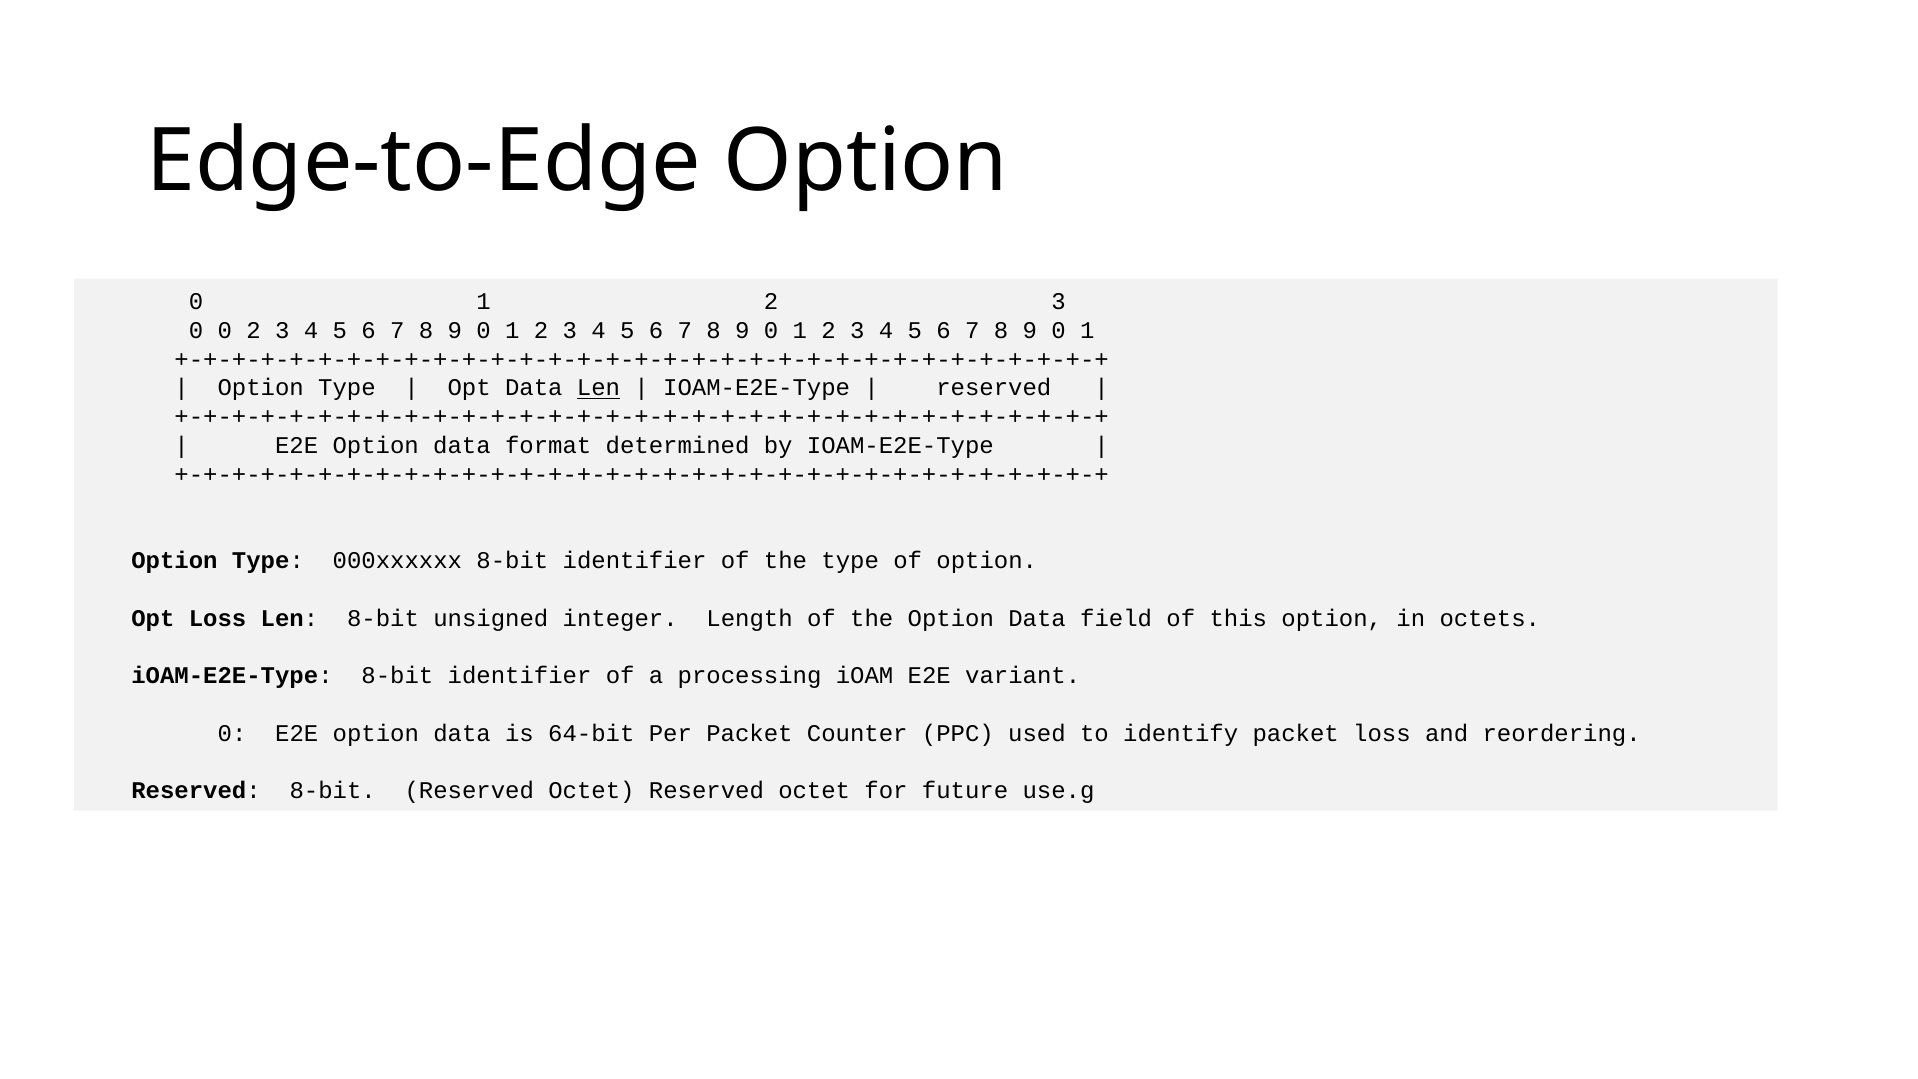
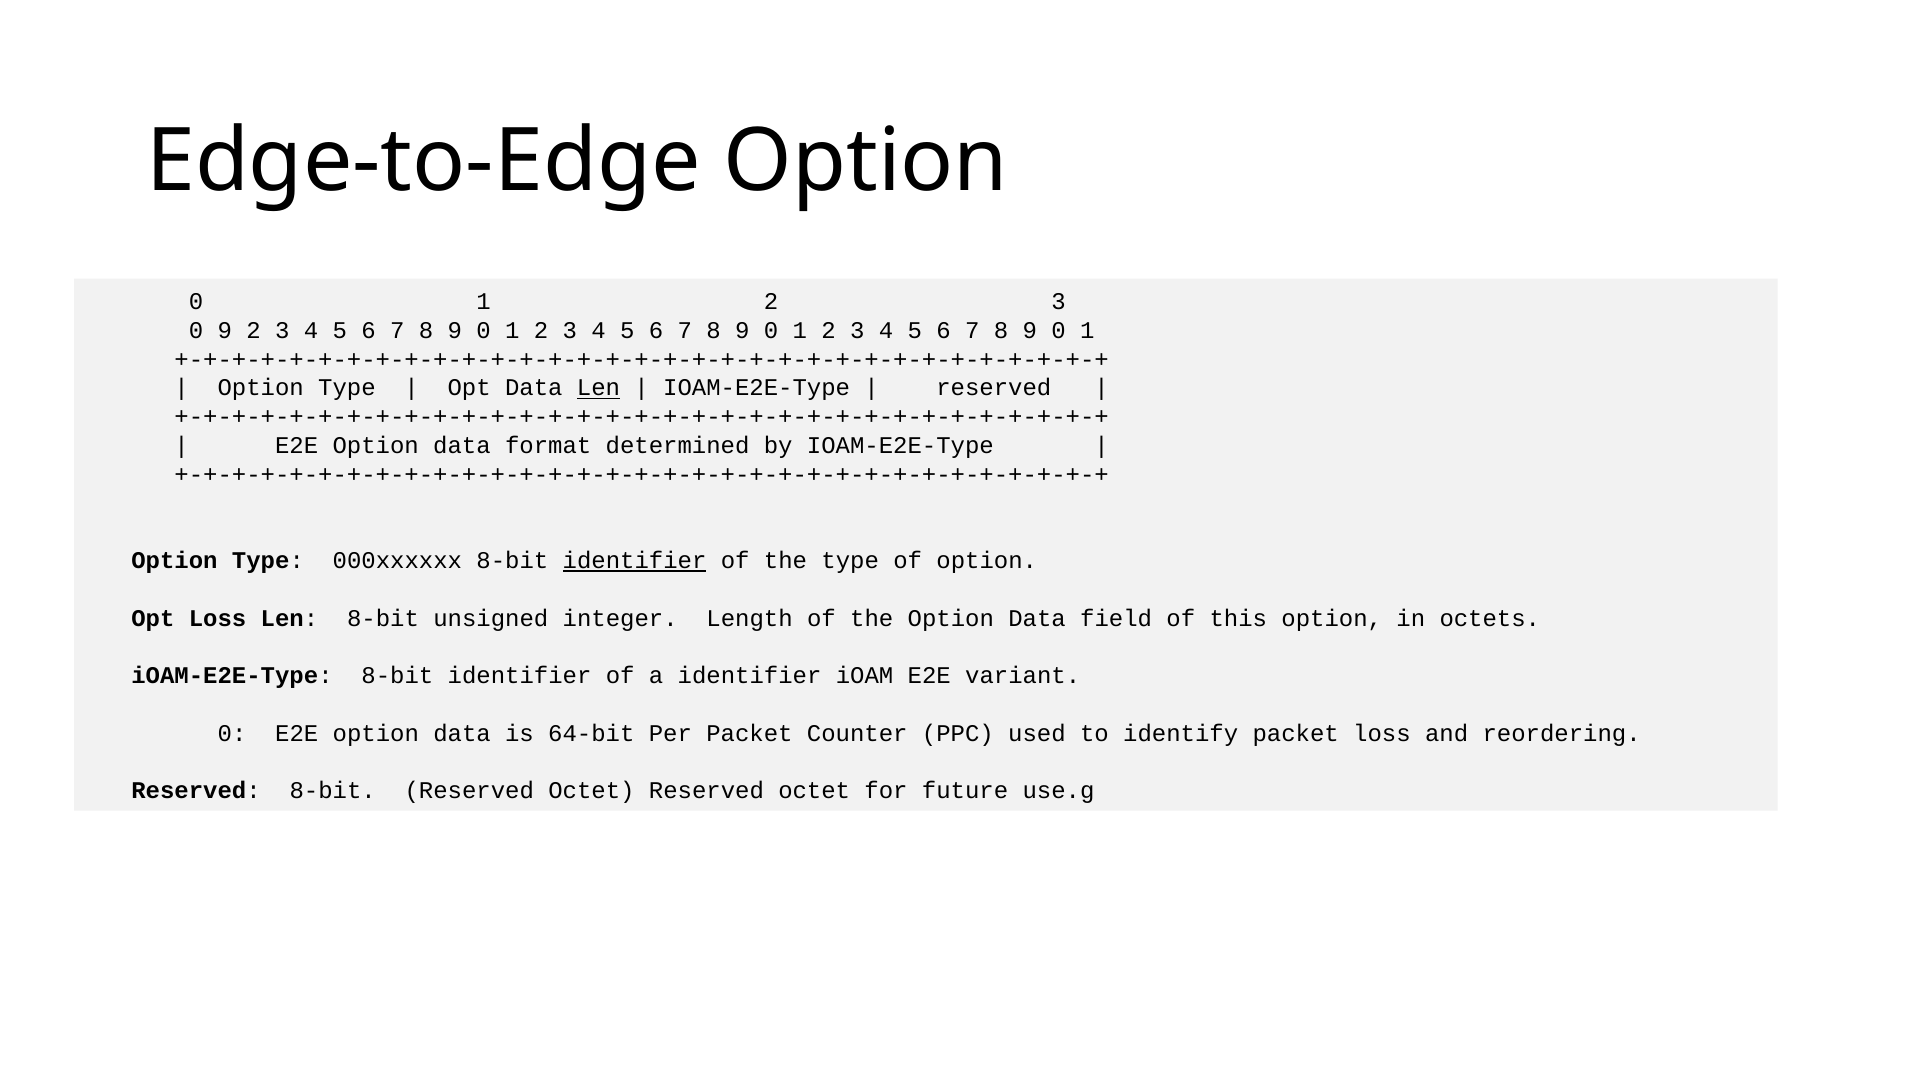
0 0: 0 -> 9
identifier at (635, 561) underline: none -> present
a processing: processing -> identifier
